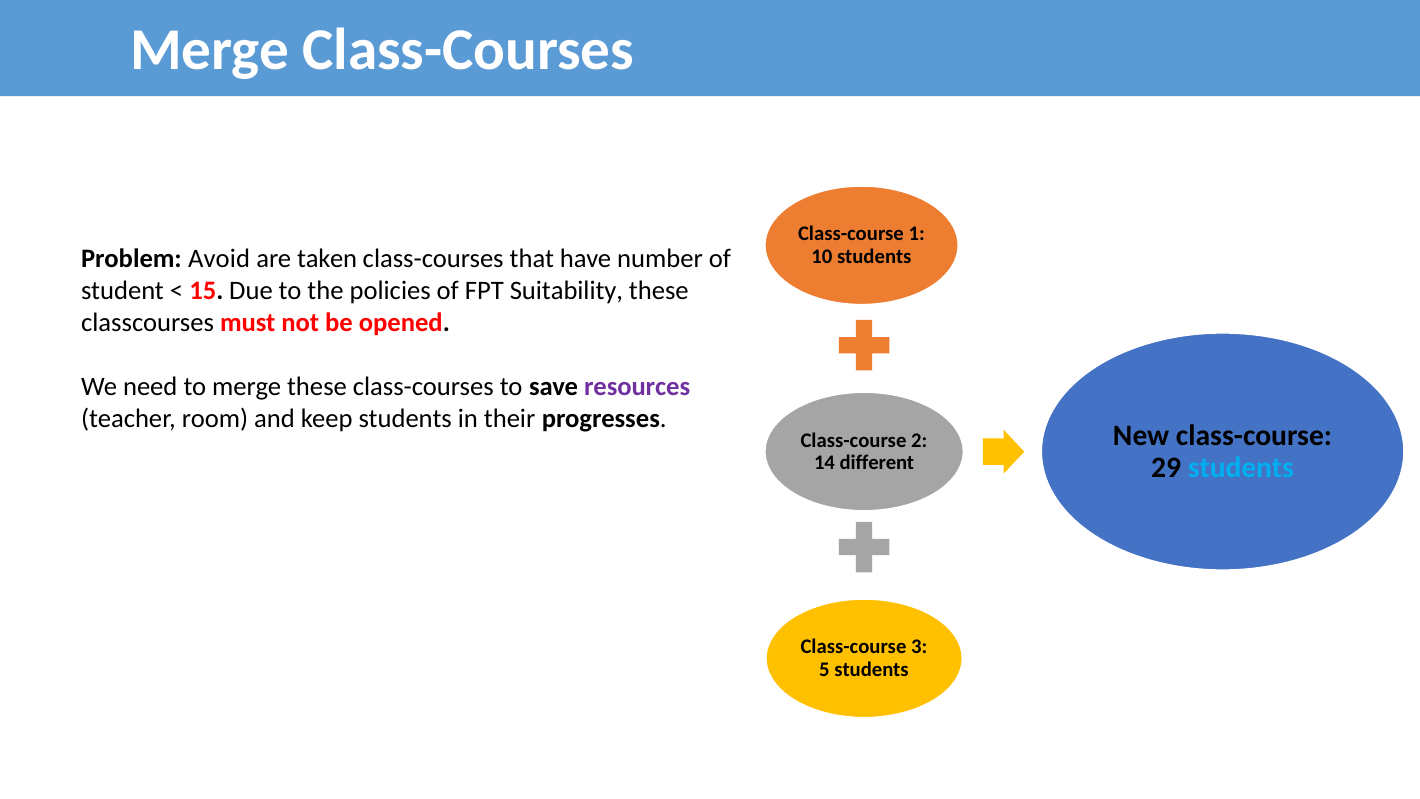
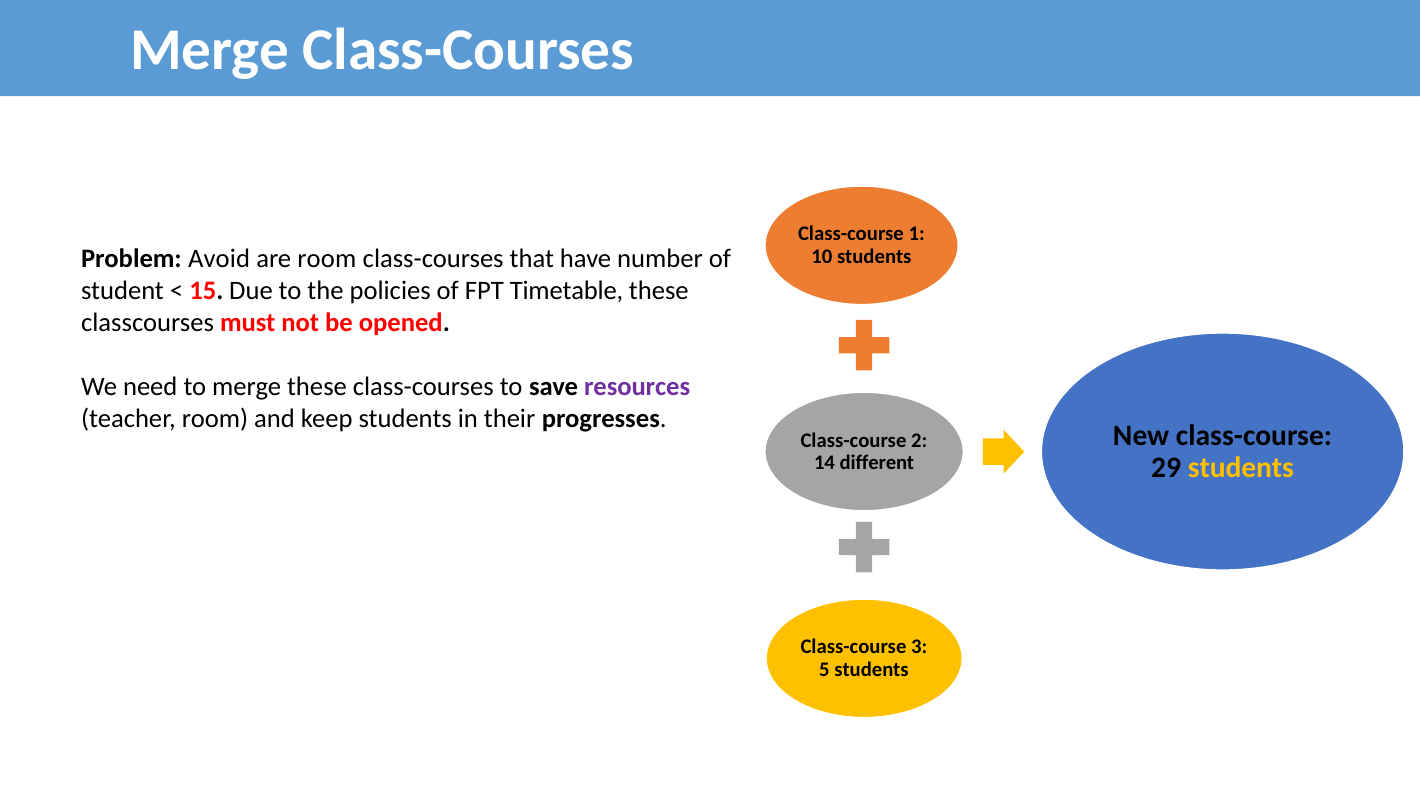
are taken: taken -> room
Suitability: Suitability -> Timetable
students at (1241, 467) colour: light blue -> yellow
